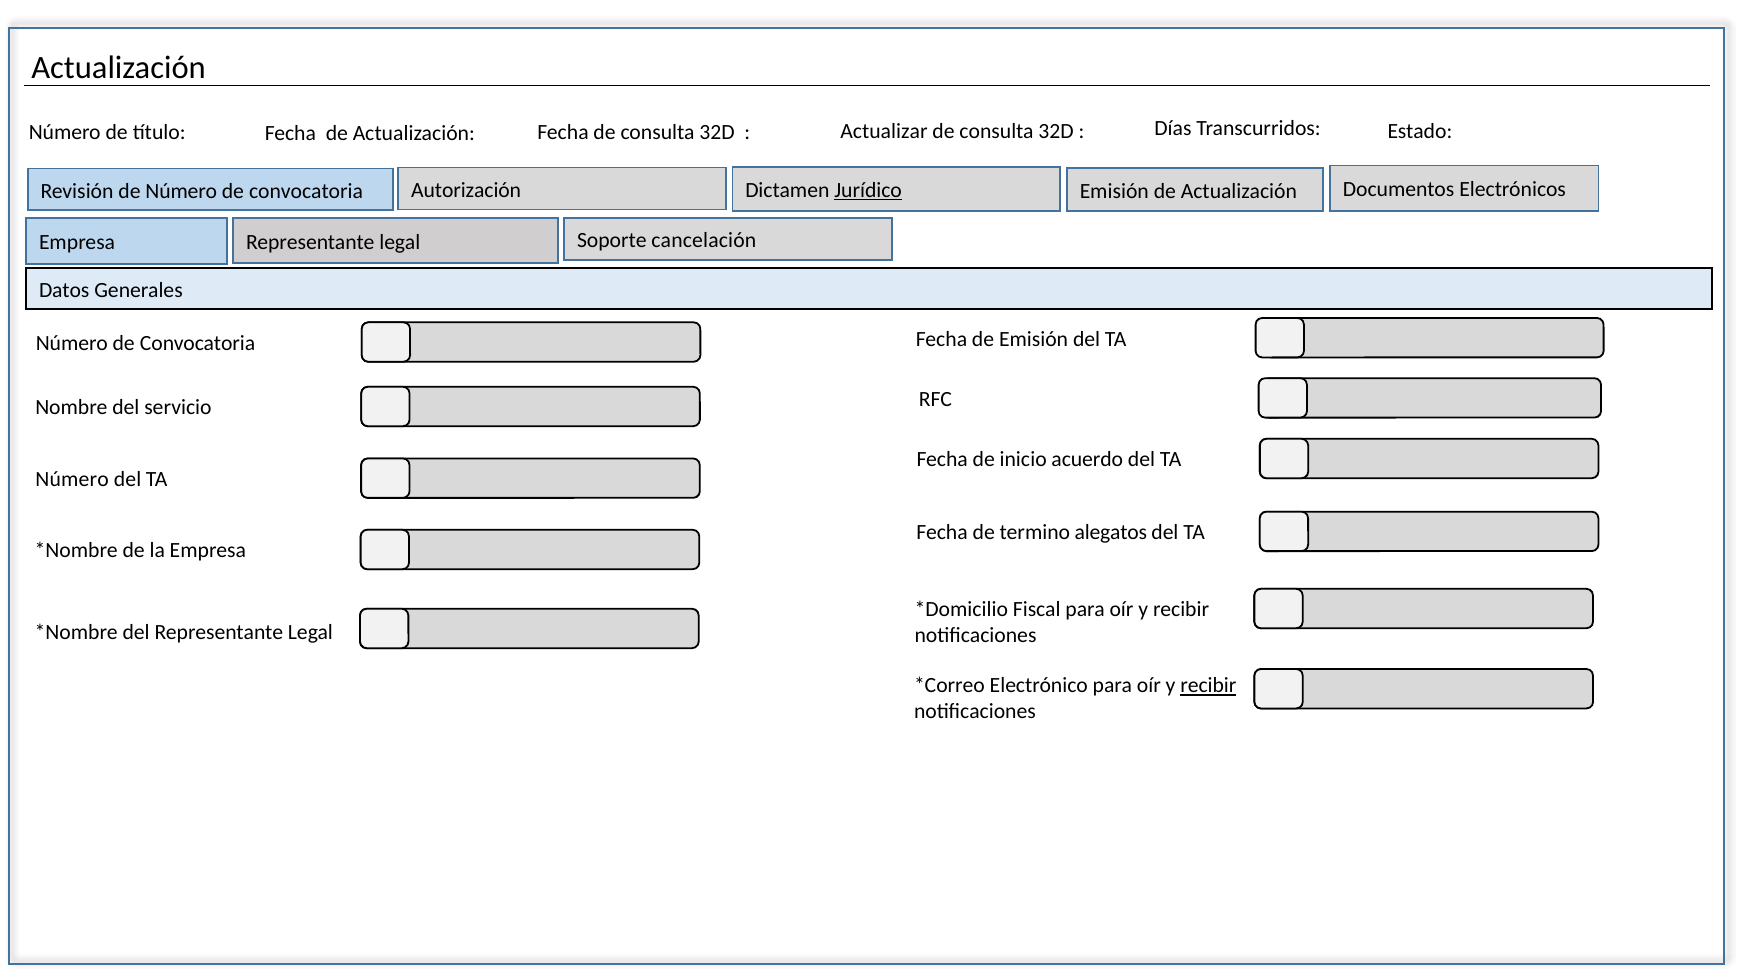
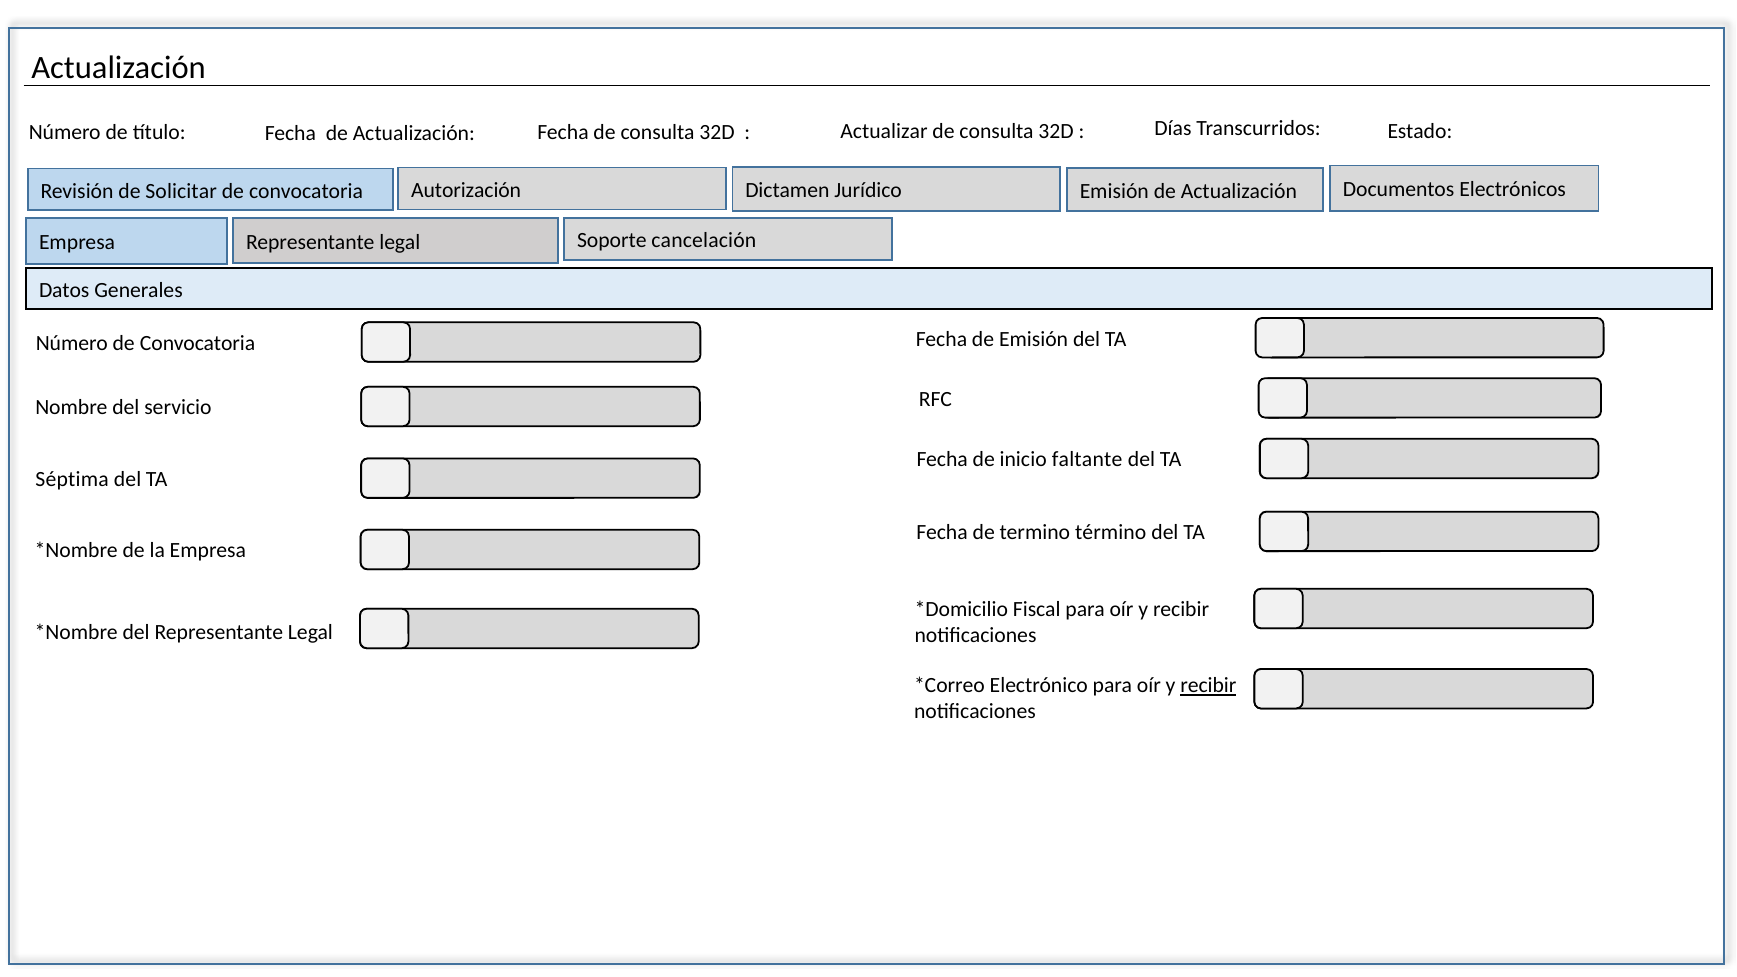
Jurídico underline: present -> none
de Número: Número -> Solicitar
acuerdo: acuerdo -> faltante
Número at (72, 479): Número -> Séptima
alegatos: alegatos -> término
